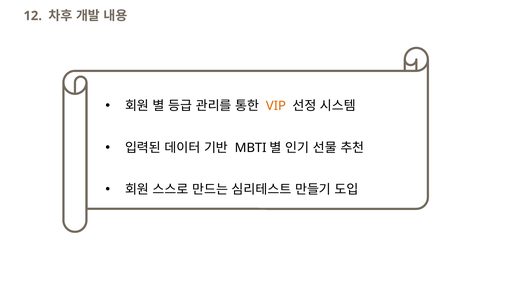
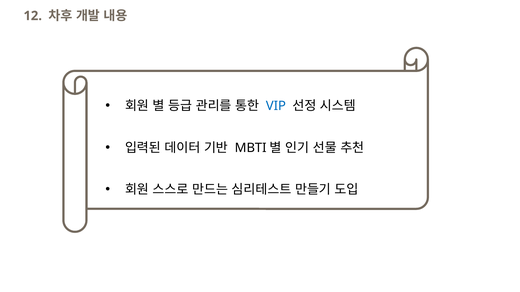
VIP colour: orange -> blue
